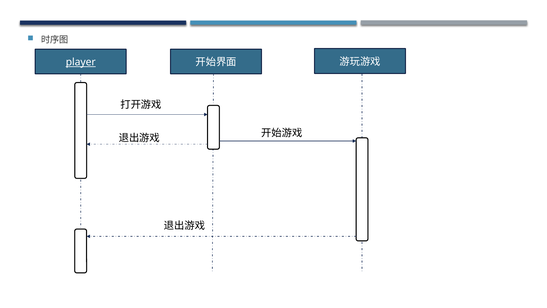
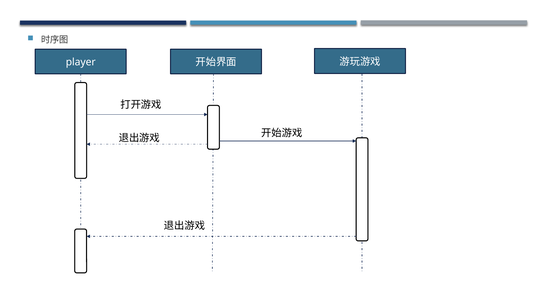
player underline: present -> none
